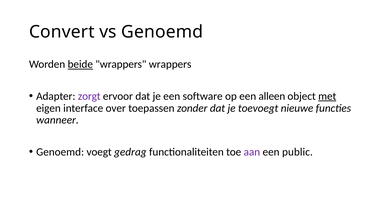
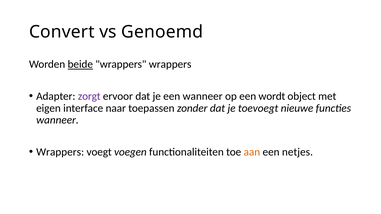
een software: software -> wanneer
alleen: alleen -> wordt
met underline: present -> none
over: over -> naar
Genoemd at (60, 152): Genoemd -> Wrappers
gedrag: gedrag -> voegen
aan colour: purple -> orange
public: public -> netjes
